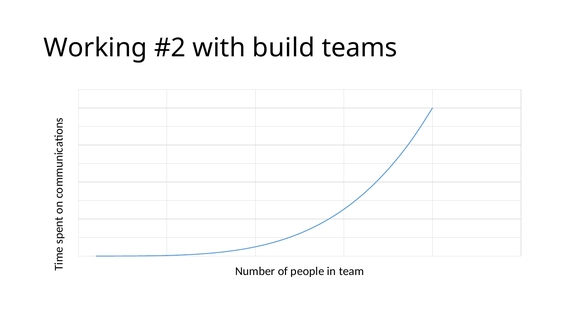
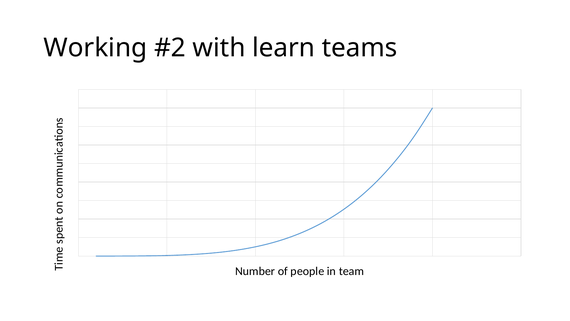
build: build -> learn
